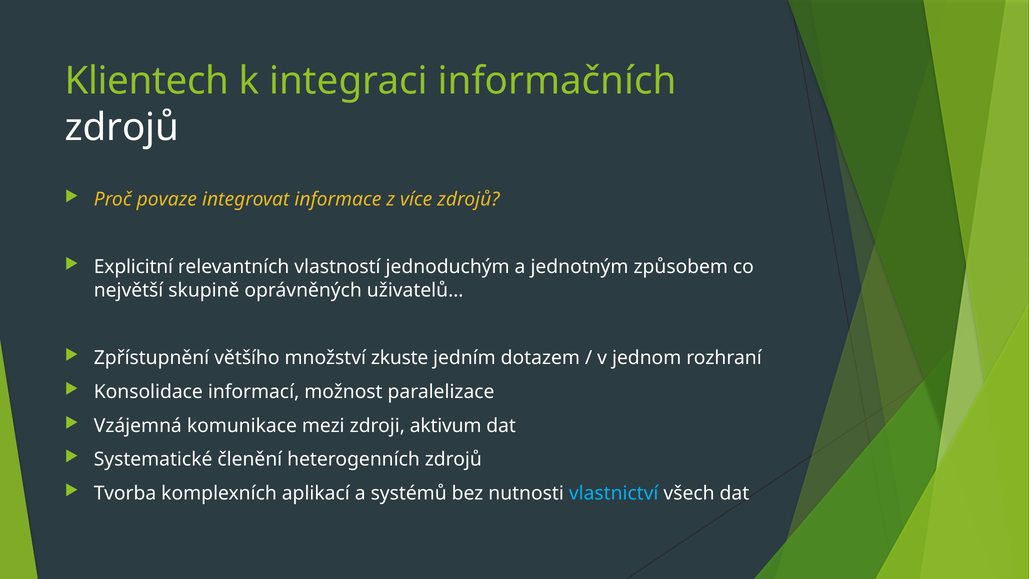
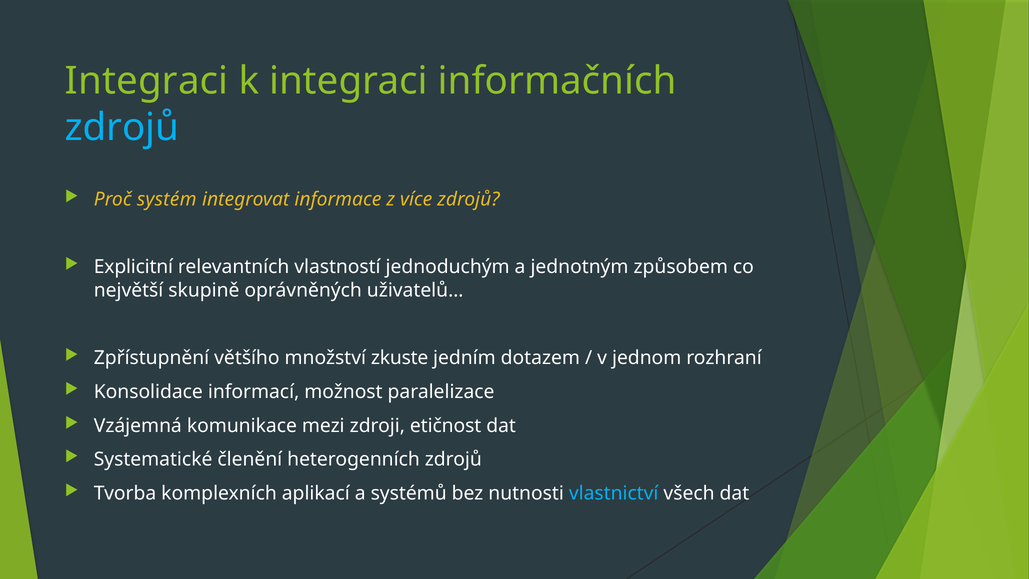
Klientech at (147, 81): Klientech -> Integraci
zdrojů at (122, 127) colour: white -> light blue
povaze: povaze -> systém
aktivum: aktivum -> etičnost
